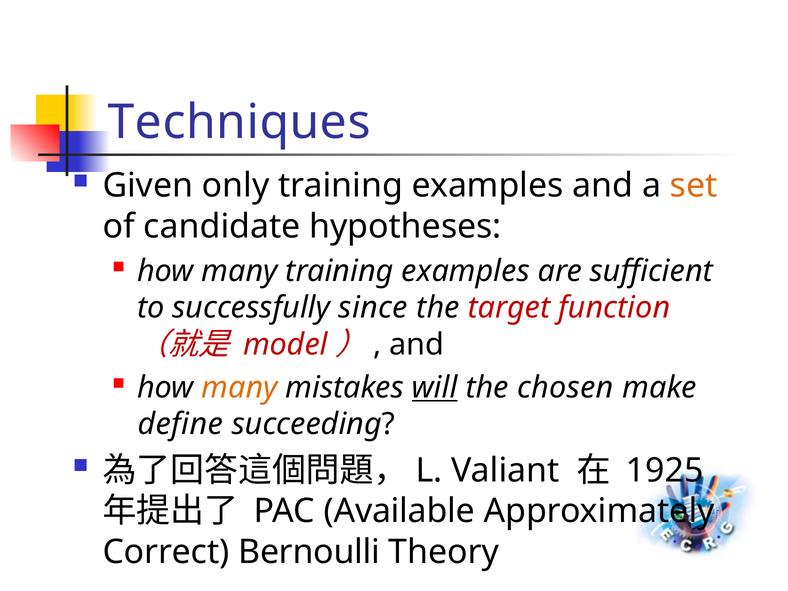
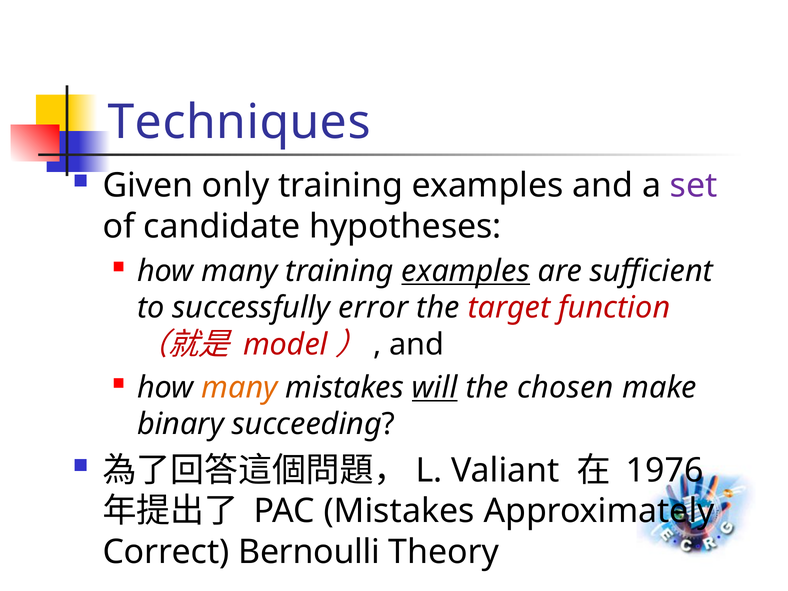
set colour: orange -> purple
examples at (466, 271) underline: none -> present
since: since -> error
define: define -> binary
1925: 1925 -> 1976
PAC Available: Available -> Mistakes
